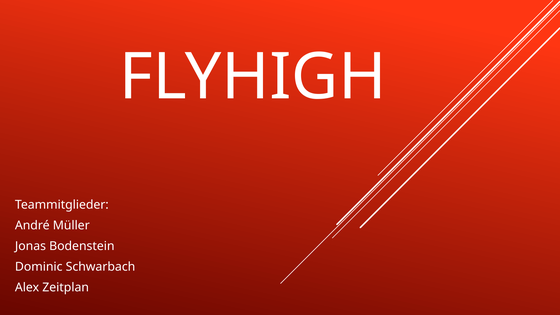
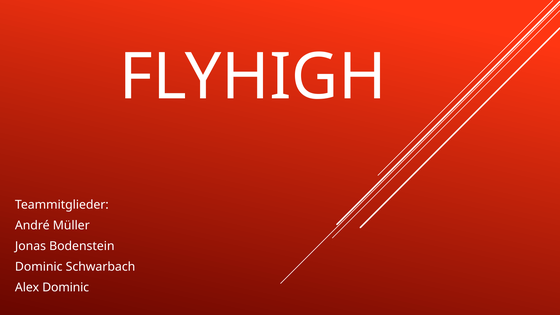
Alex Zeitplan: Zeitplan -> Dominic
